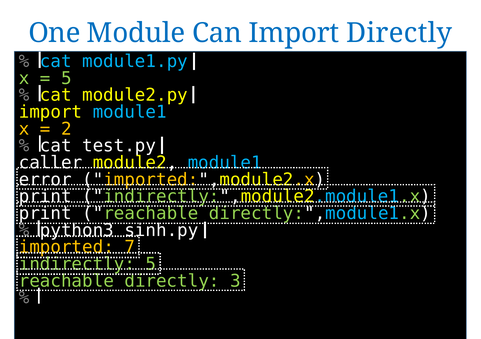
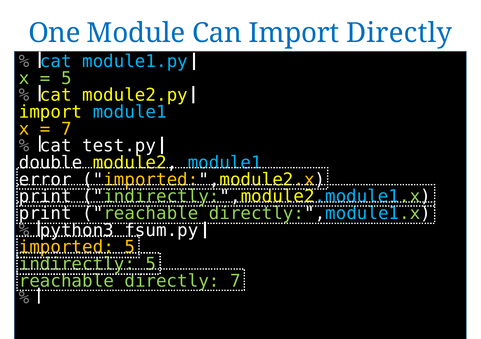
2 at (66, 129): 2 -> 7
caller: caller -> double
sinh.py: sinh.py -> fsum.py
imported 7: 7 -> 5
directly 3: 3 -> 7
